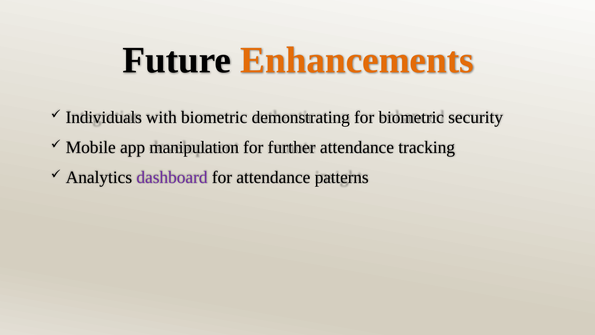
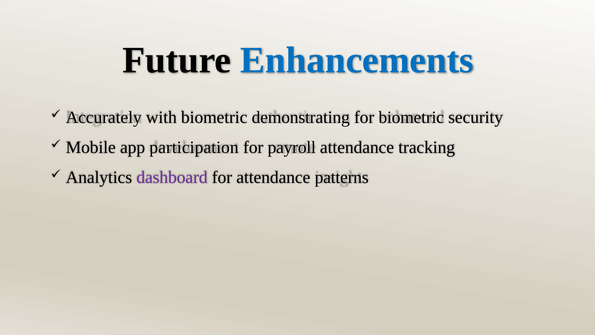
Enhancements colour: orange -> blue
Individuals: Individuals -> Accurately
manipulation: manipulation -> participation
further: further -> payroll
